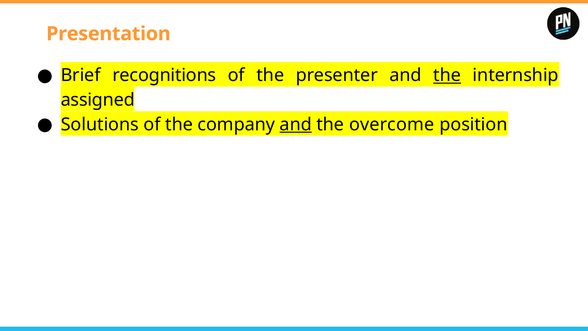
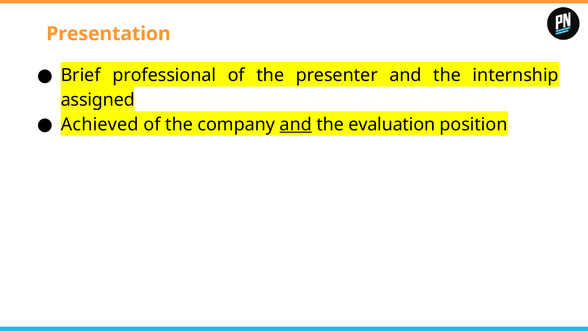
recognitions: recognitions -> professional
the at (447, 75) underline: present -> none
Solutions: Solutions -> Achieved
overcome: overcome -> evaluation
